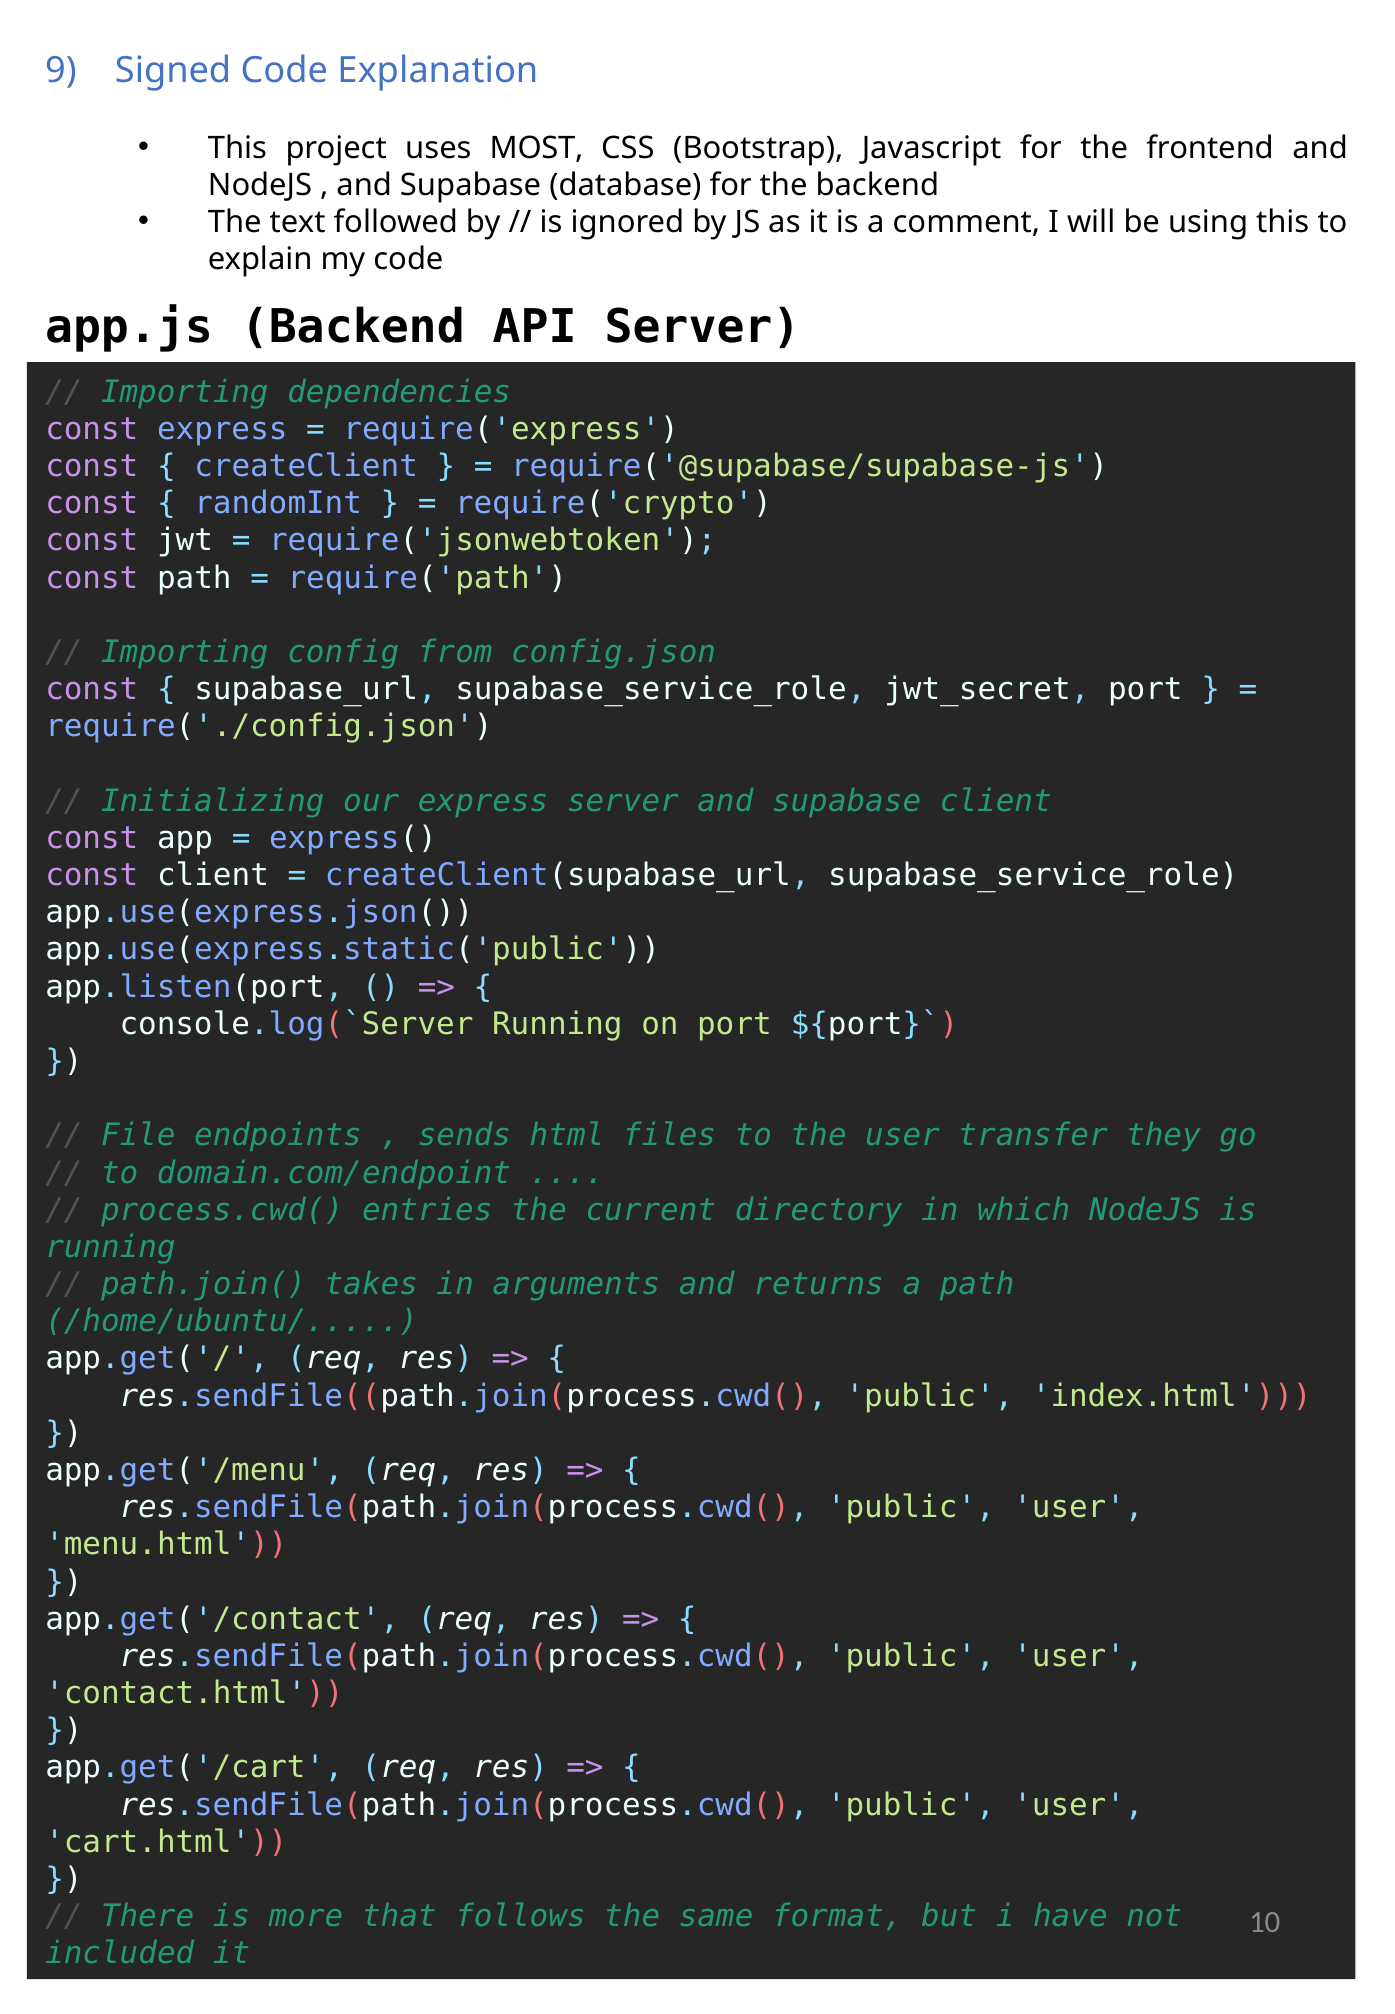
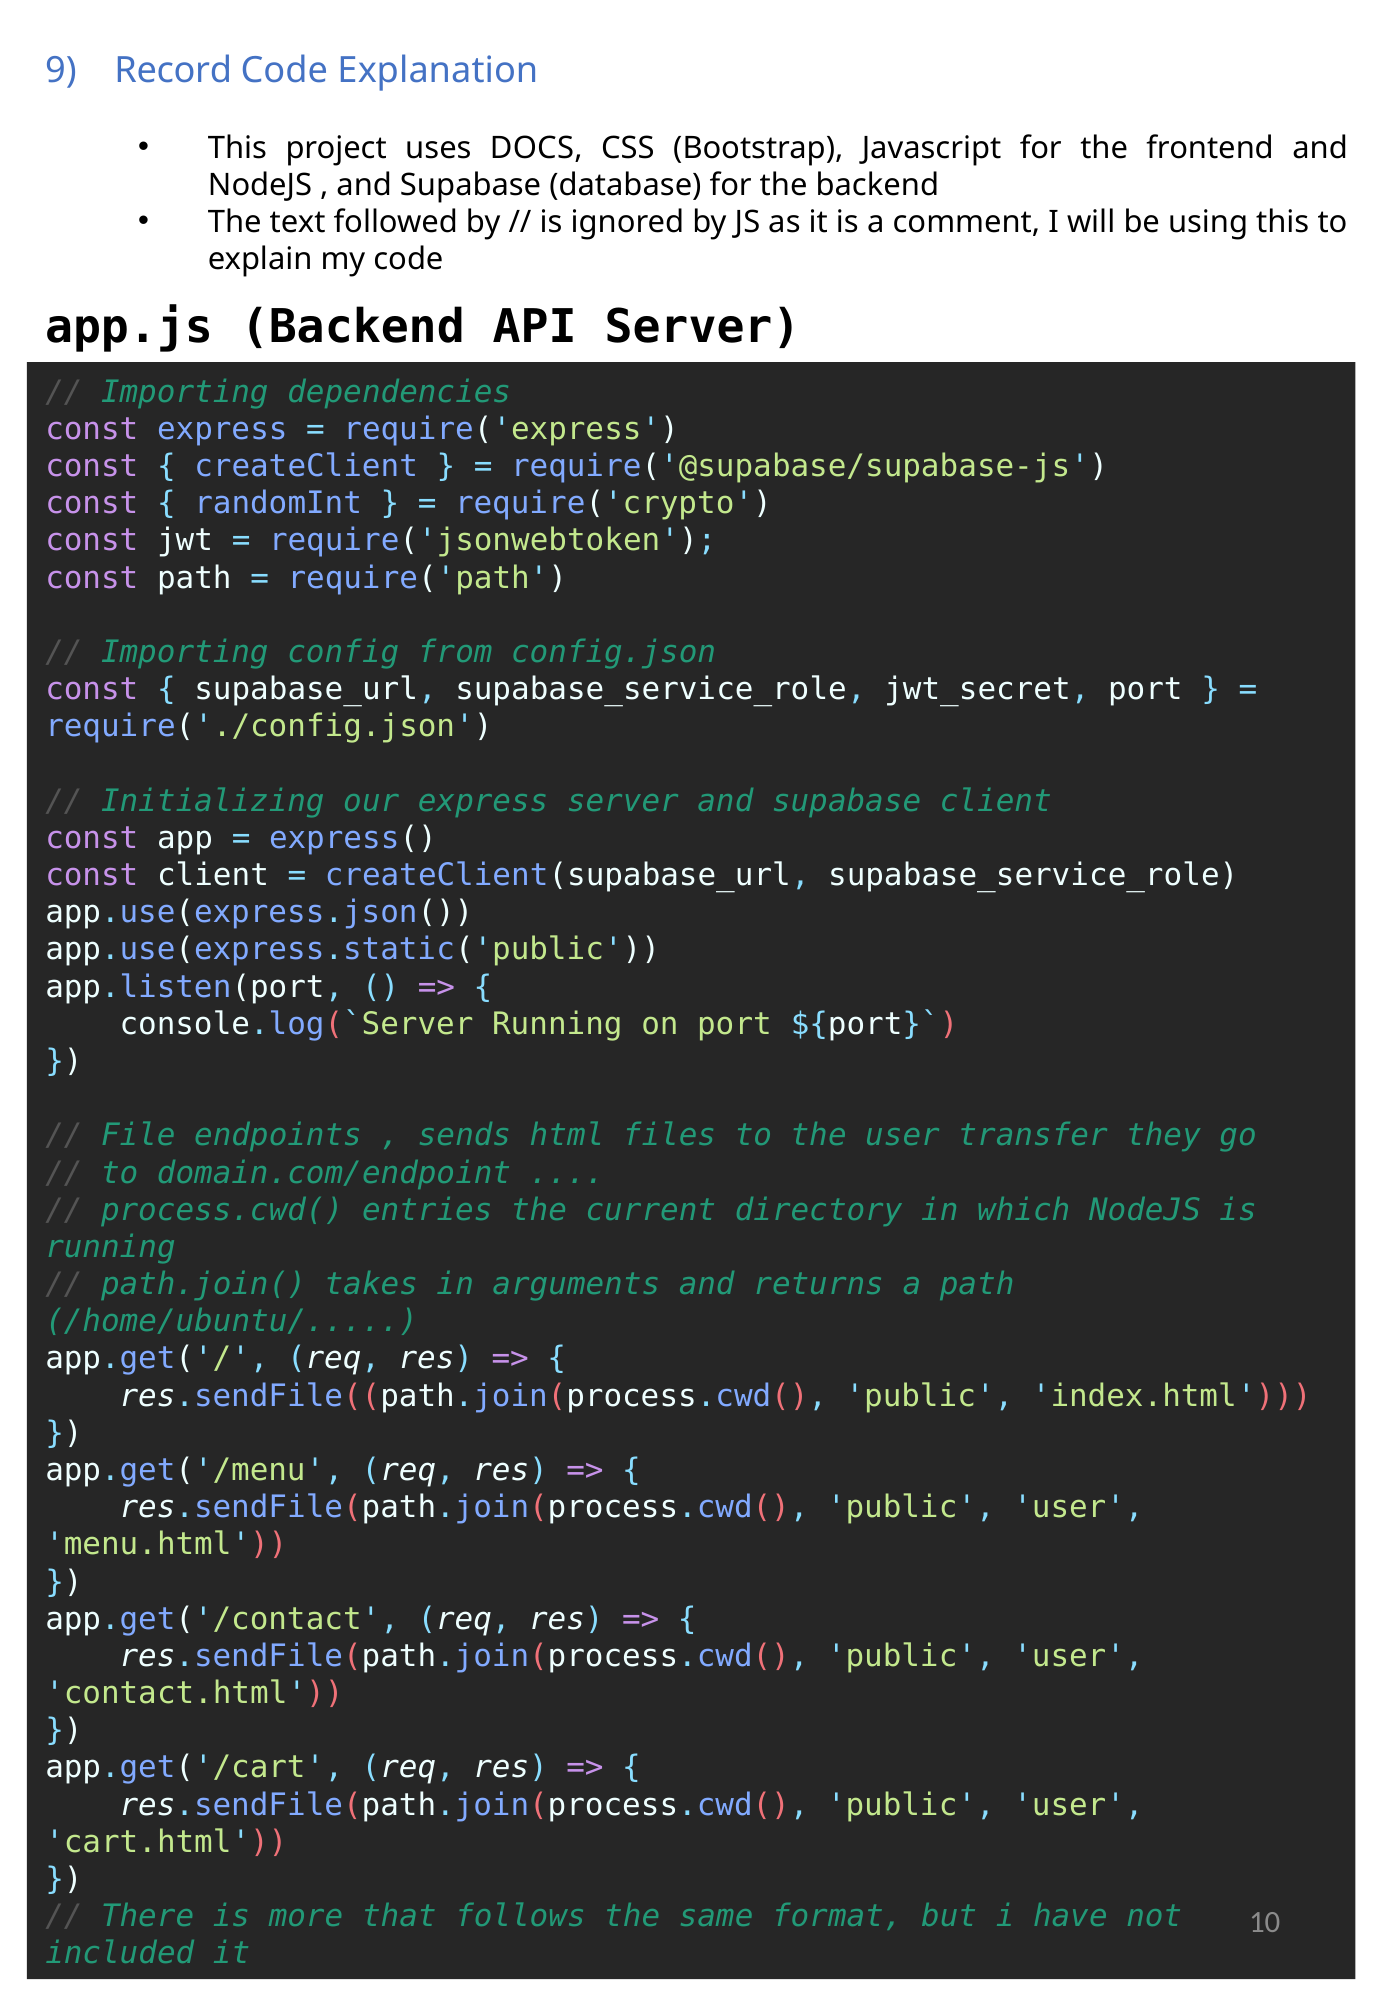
Signed: Signed -> Record
MOST: MOST -> DOCS
